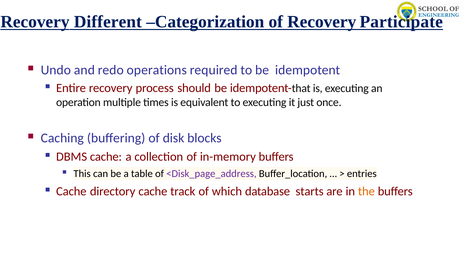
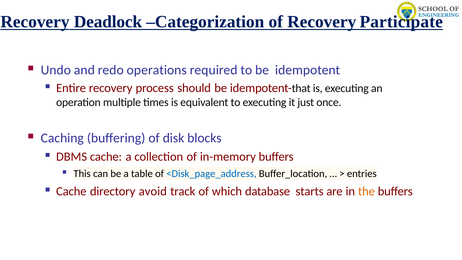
Different: Different -> Deadlock
<Disk_page_address colour: purple -> blue
directory cache: cache -> avoid
